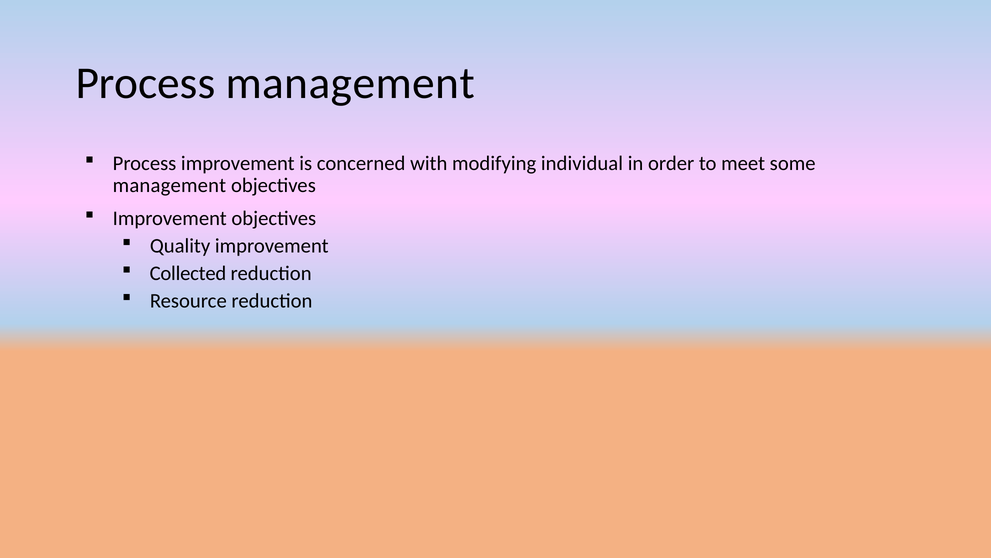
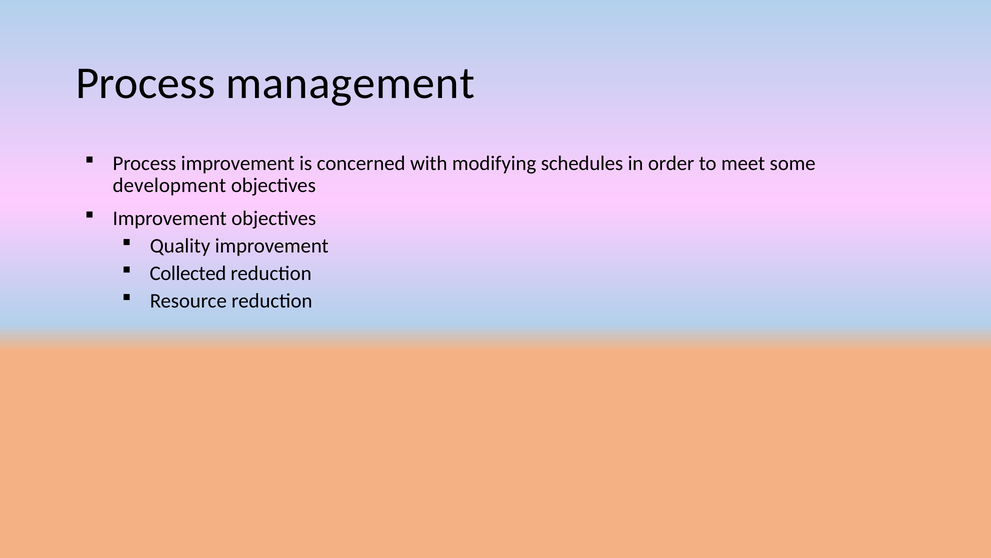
individual: individual -> schedules
management at (169, 185): management -> development
